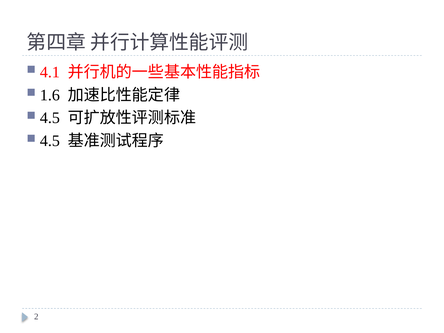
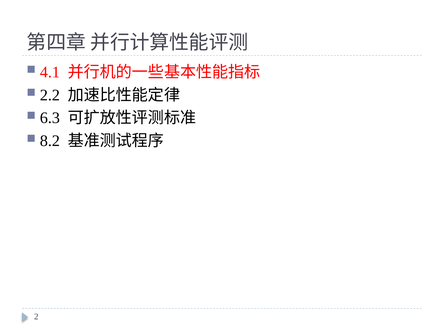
1.6: 1.6 -> 2.2
4.5 at (50, 118): 4.5 -> 6.3
4.5 at (50, 141): 4.5 -> 8.2
